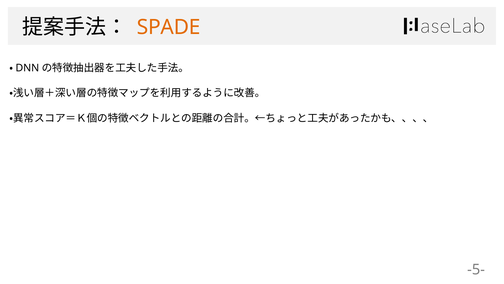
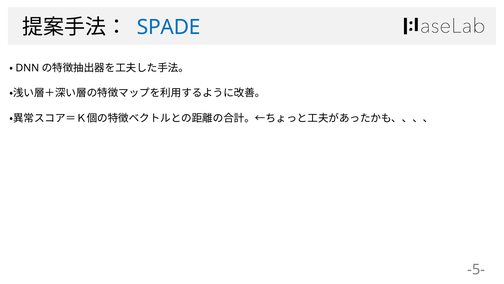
SPADE colour: orange -> blue
